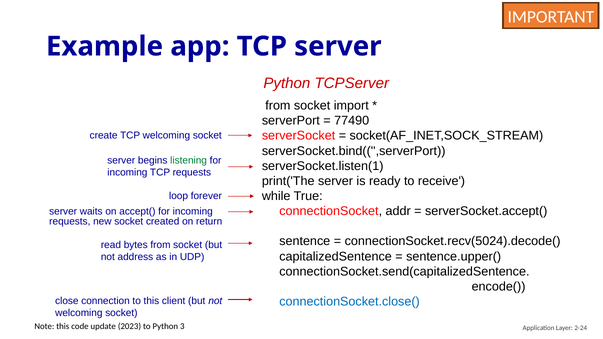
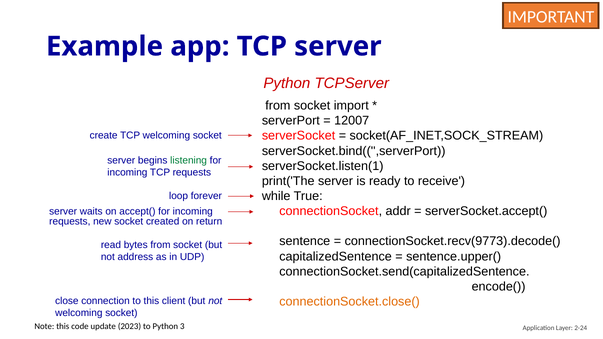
77490: 77490 -> 12007
connectionSocket.recv(5024).decode(: connectionSocket.recv(5024).decode( -> connectionSocket.recv(9773).decode(
connectionSocket.close( colour: blue -> orange
